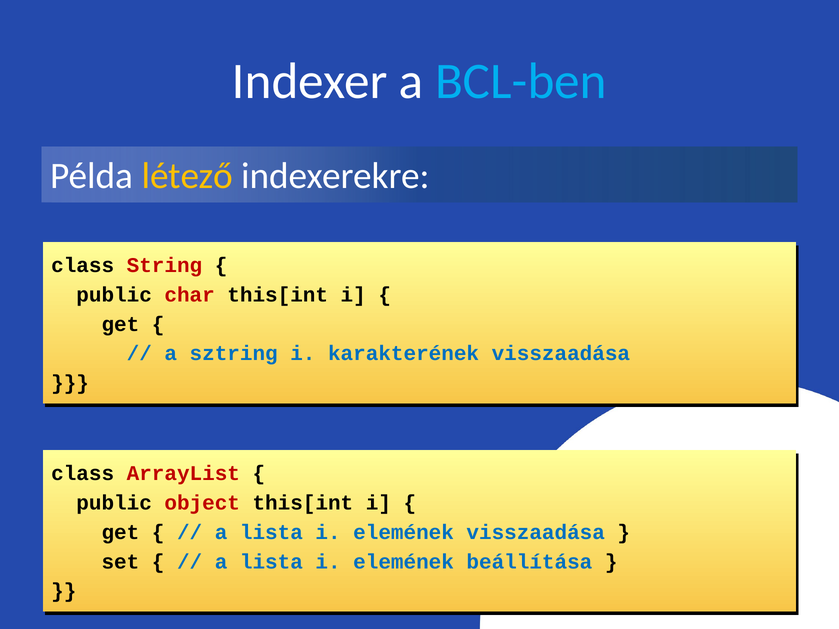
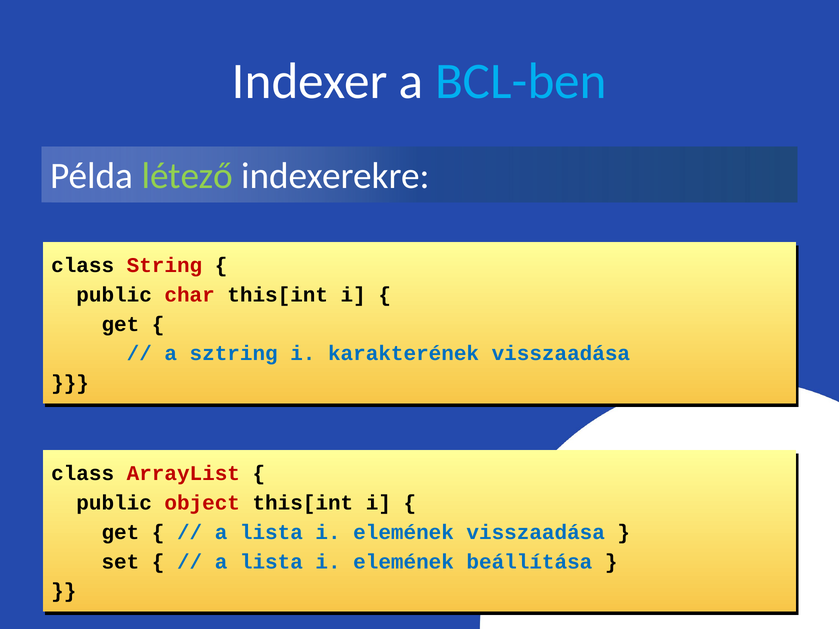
létező colour: yellow -> light green
